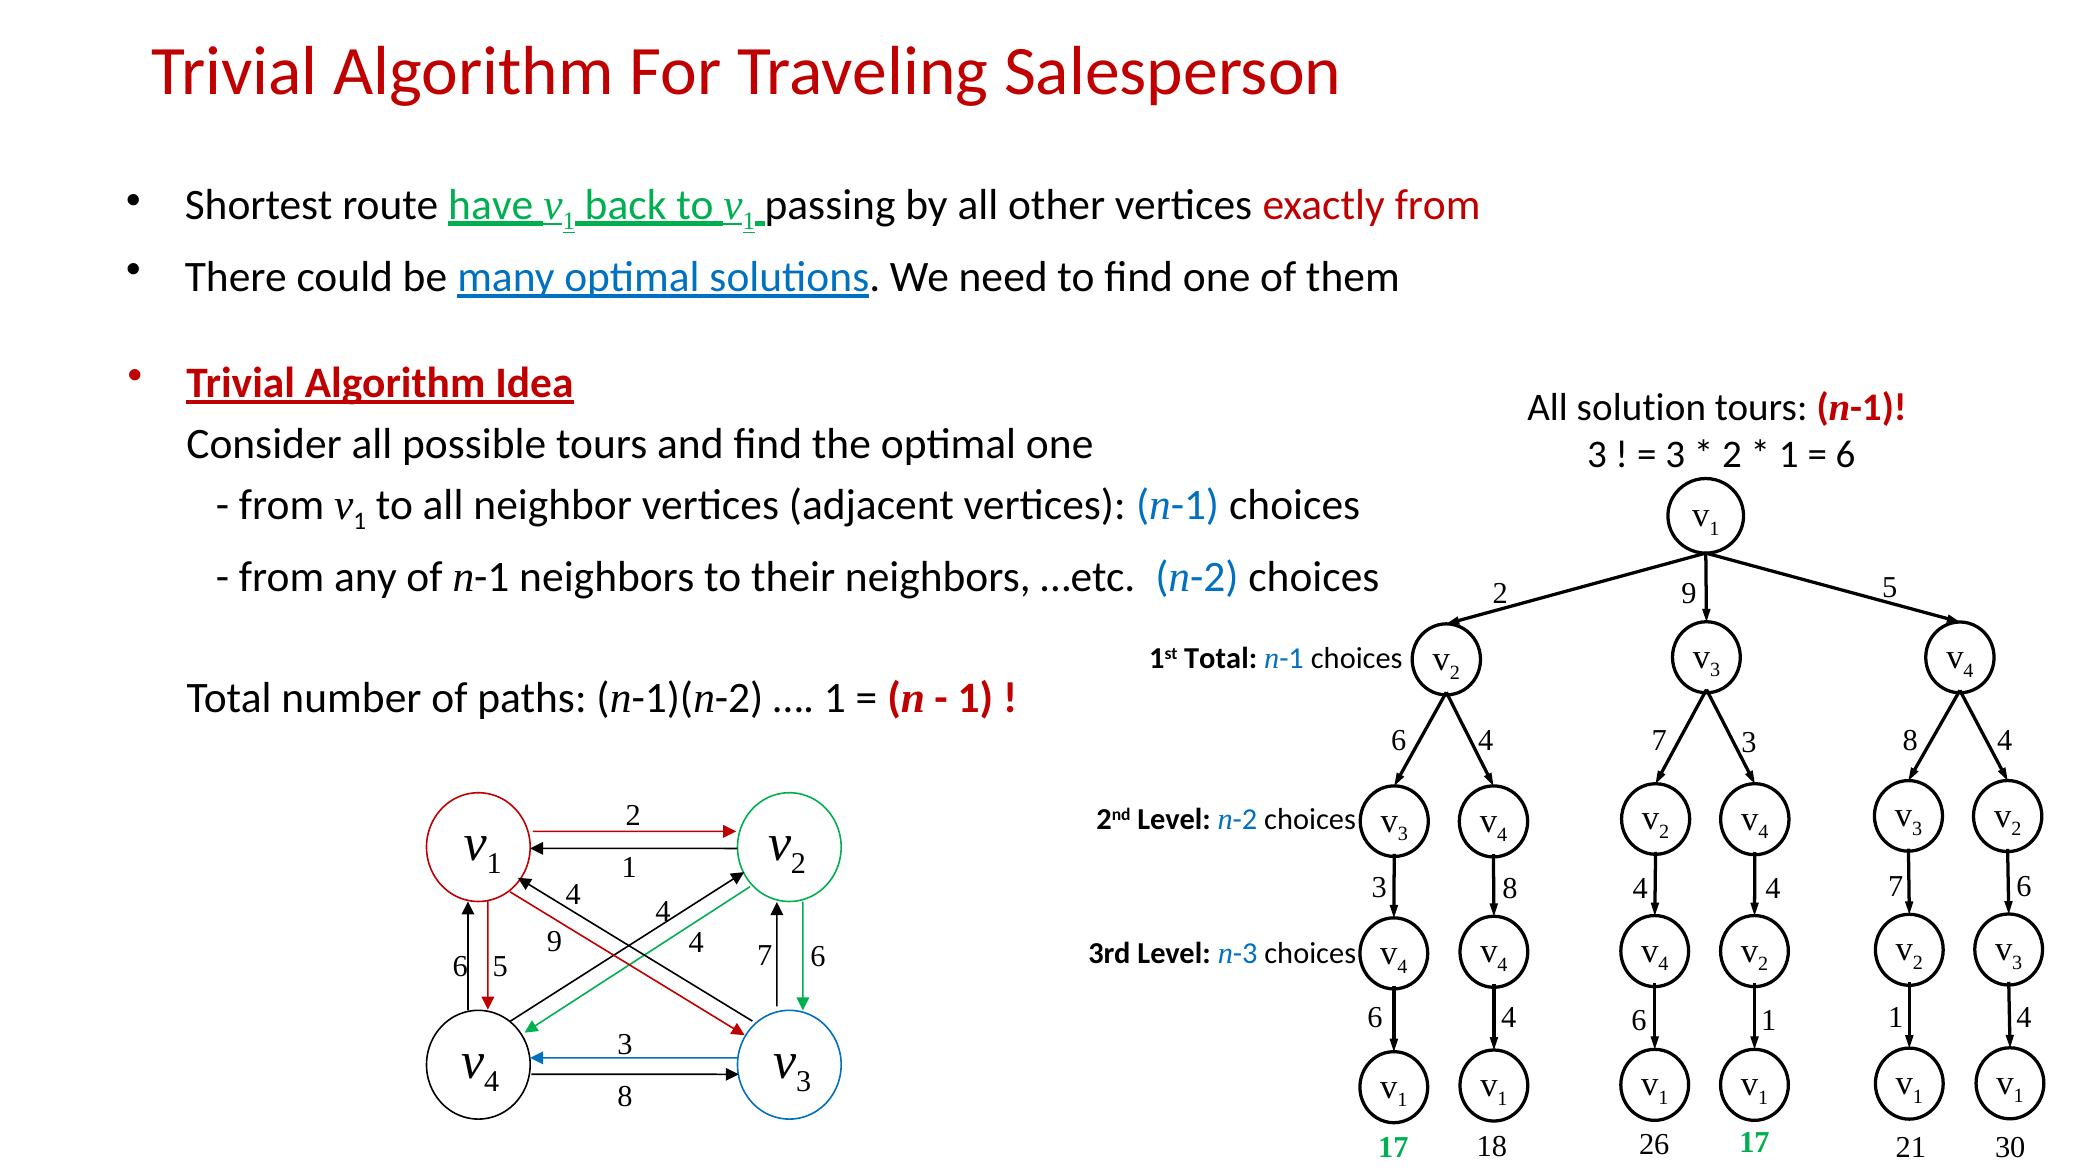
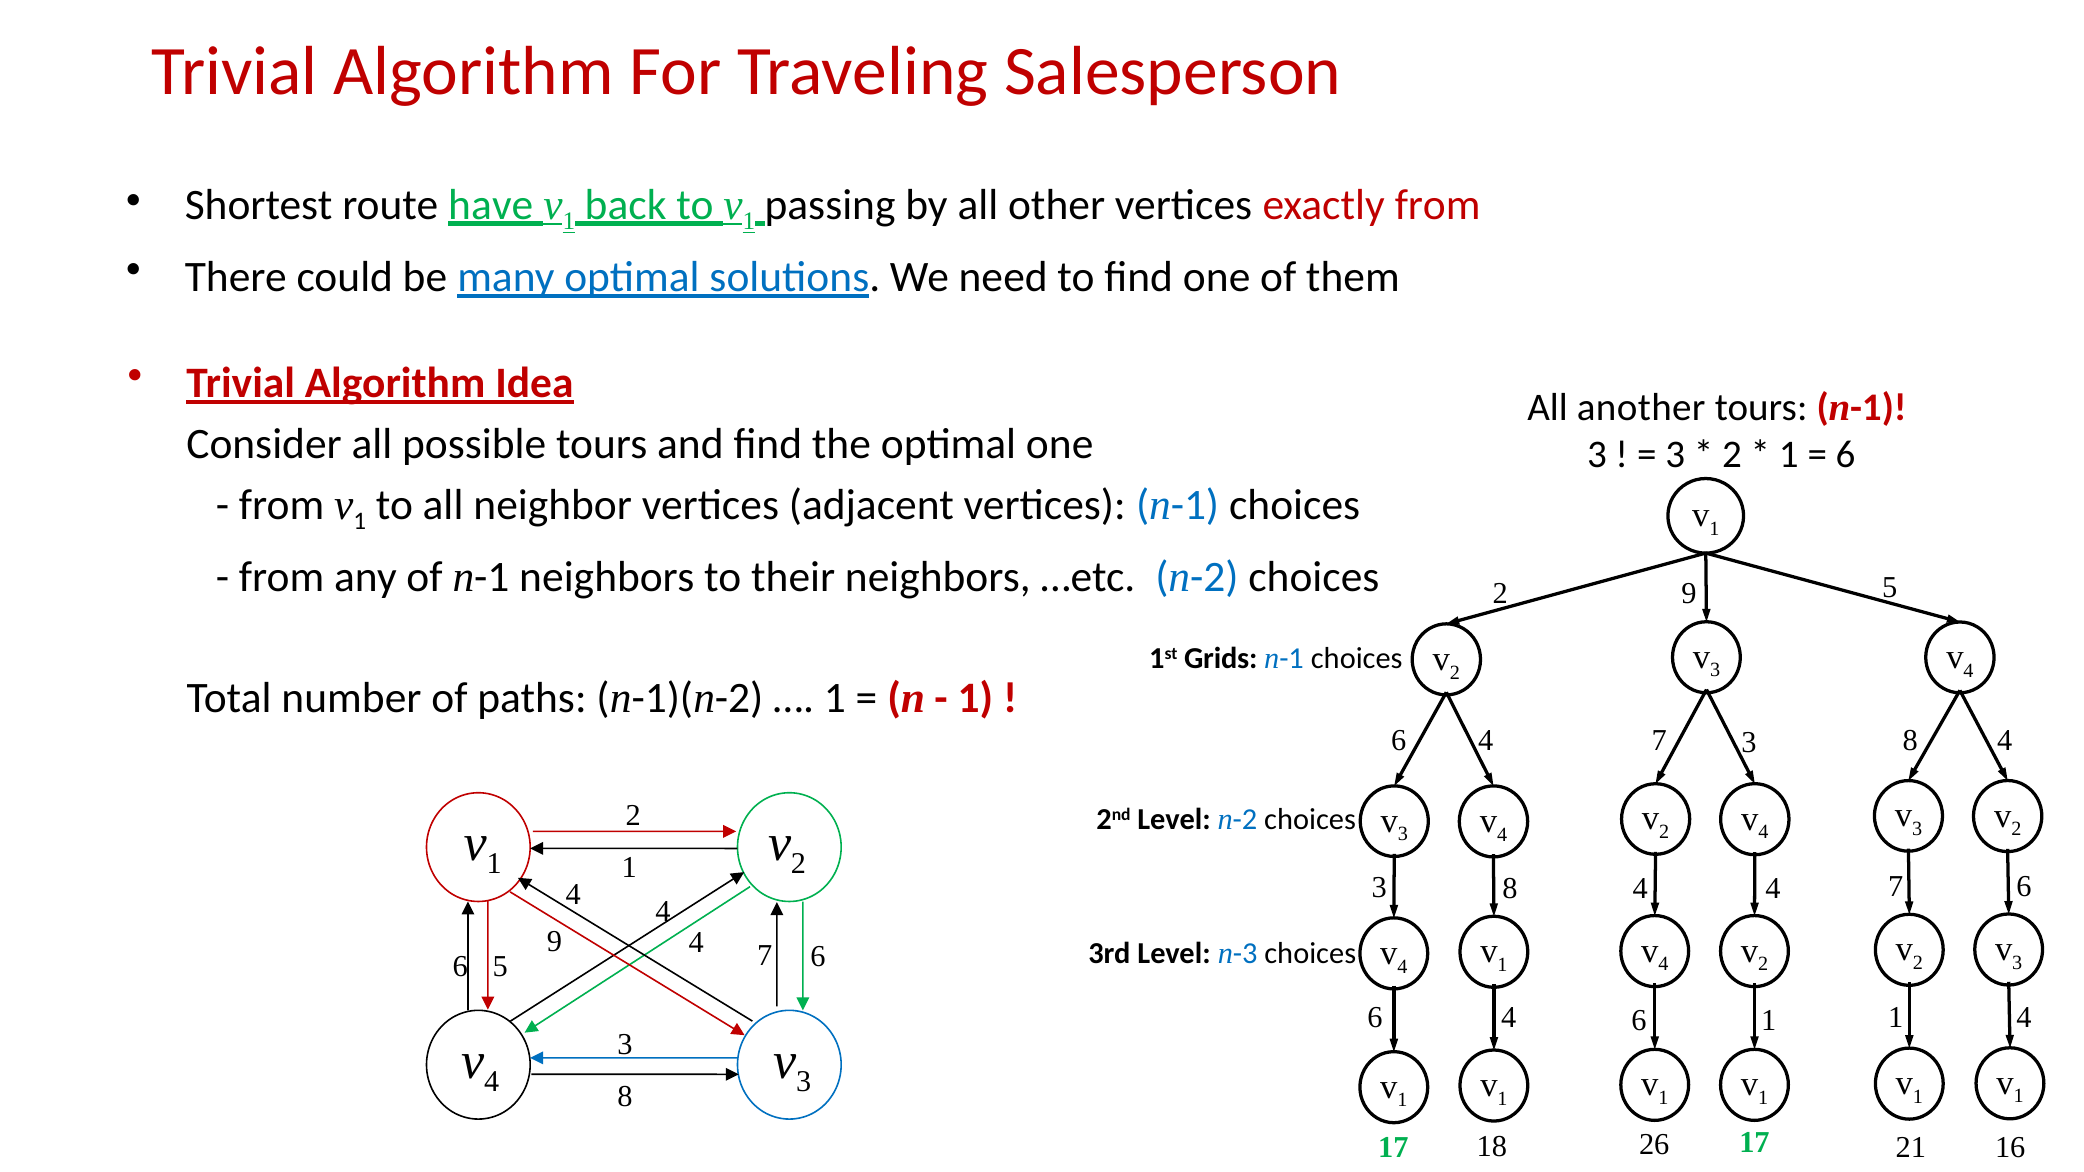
solution: solution -> another
1st Total: Total -> Grids
4 at (1502, 965): 4 -> 1
30: 30 -> 16
